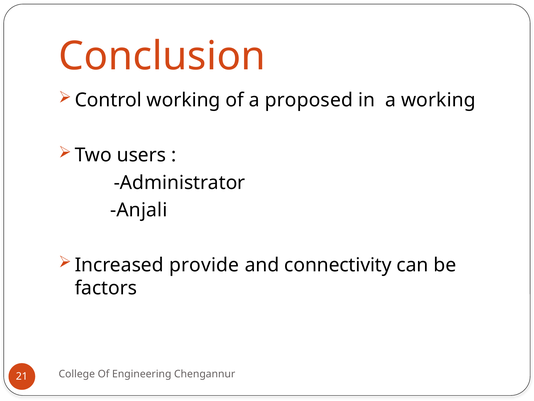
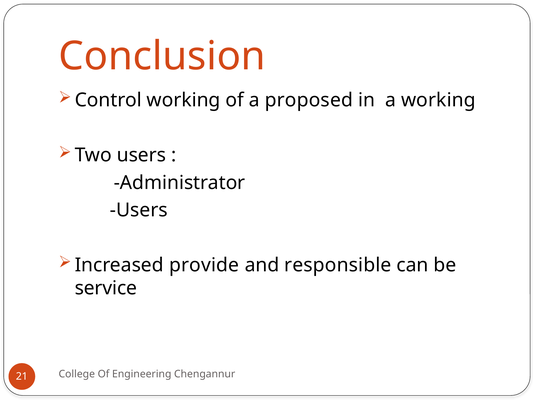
Anjali at (139, 210): Anjali -> Users
connectivity: connectivity -> responsible
factors: factors -> service
